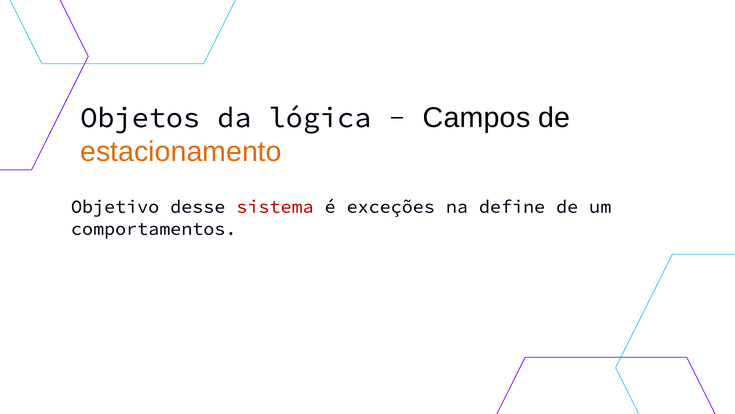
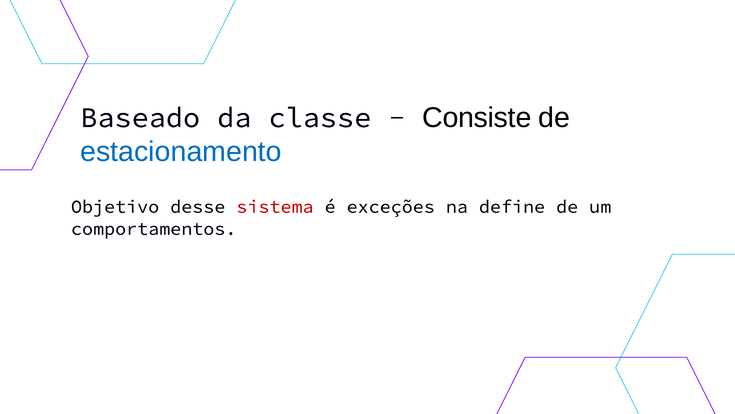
Objetos: Objetos -> Baseado
lógica: lógica -> classe
Campos: Campos -> Consiste
estacionamento colour: orange -> blue
